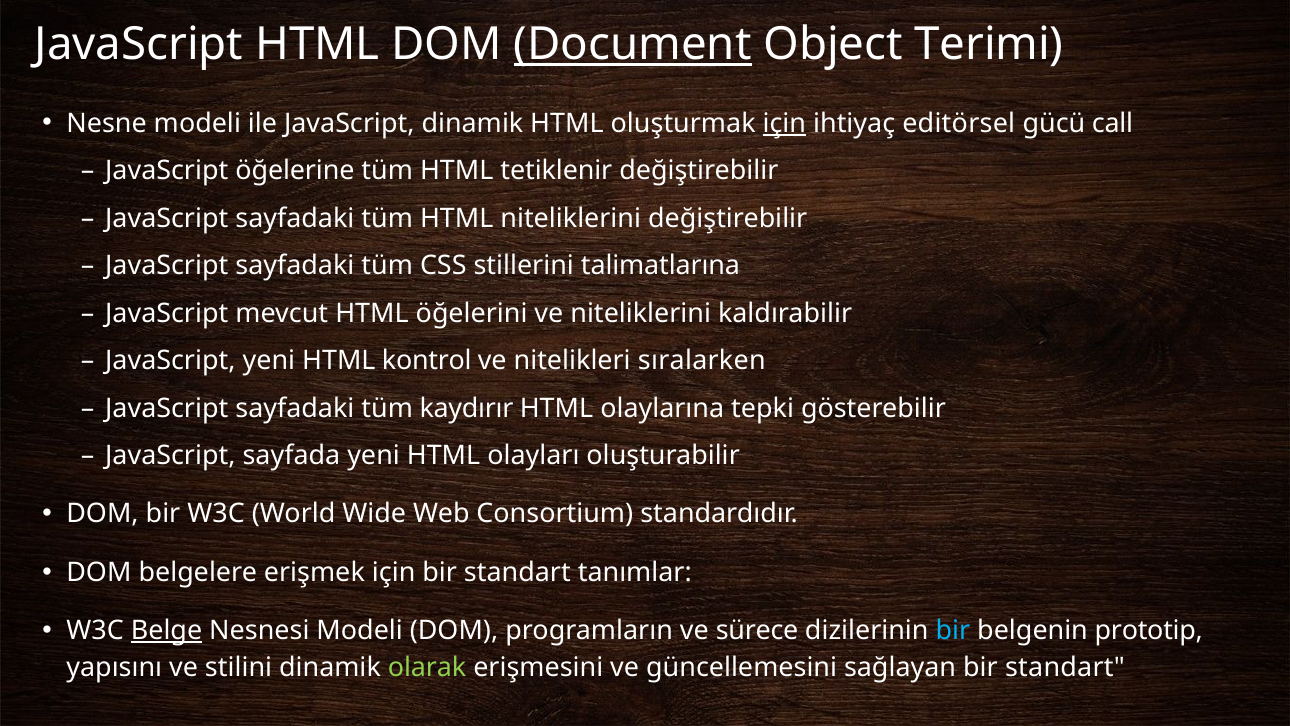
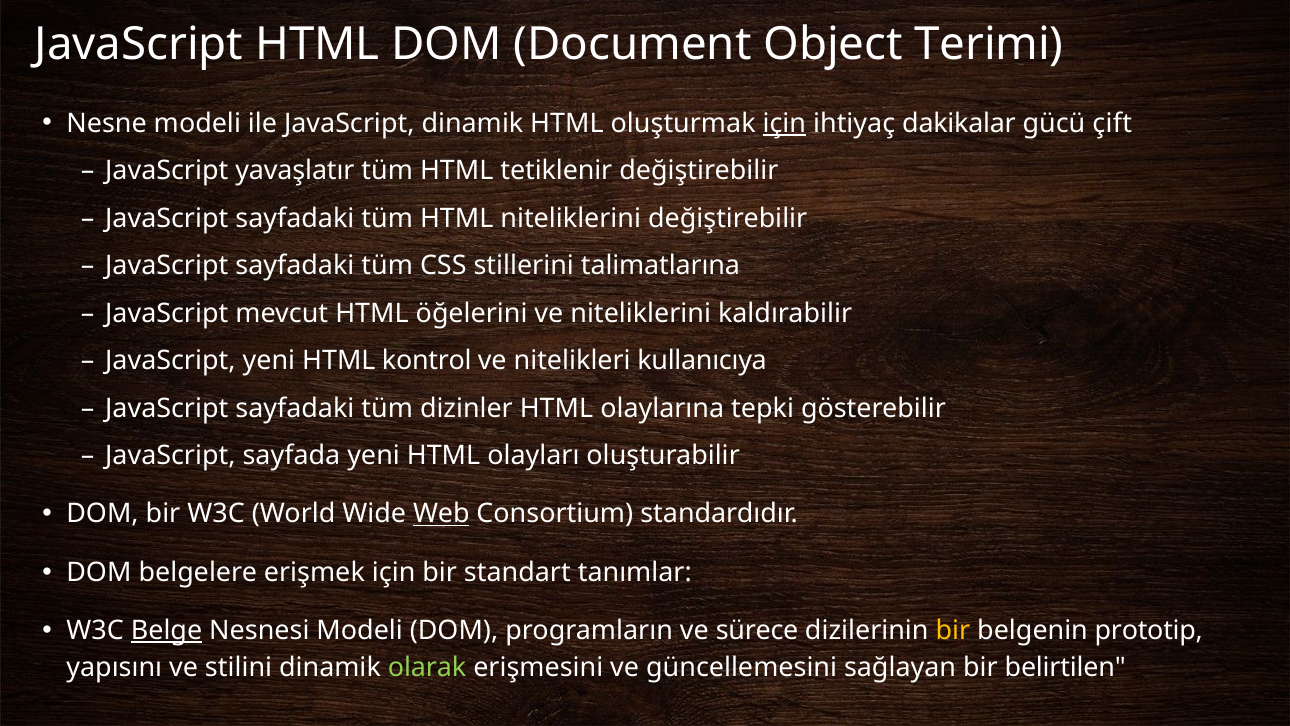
Document underline: present -> none
editörsel: editörsel -> dakikalar
call: call -> çift
öğelerine: öğelerine -> yavaşlatır
sıralarken: sıralarken -> kullanıcıya
kaydırır: kaydırır -> dizinler
Web underline: none -> present
bir at (953, 630) colour: light blue -> yellow
sağlayan bir standart: standart -> belirtilen
